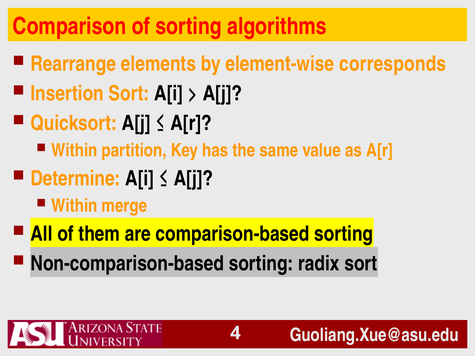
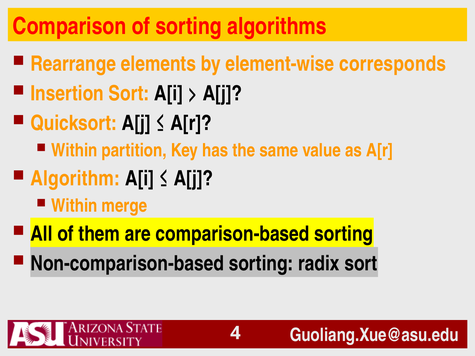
Determine: Determine -> Algorithm
